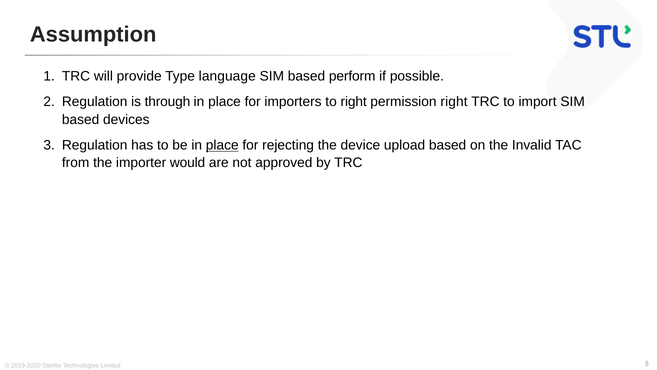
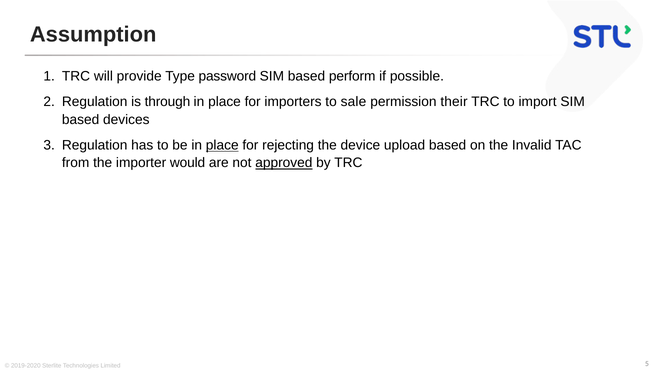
language: language -> password
to right: right -> sale
permission right: right -> their
approved underline: none -> present
